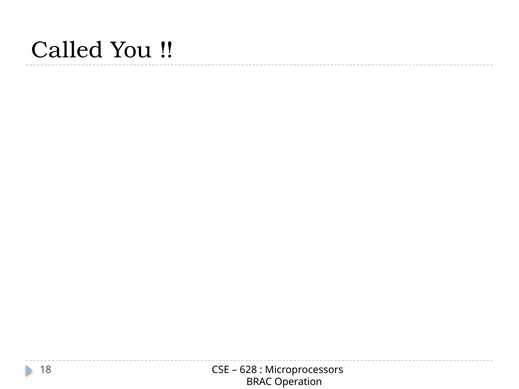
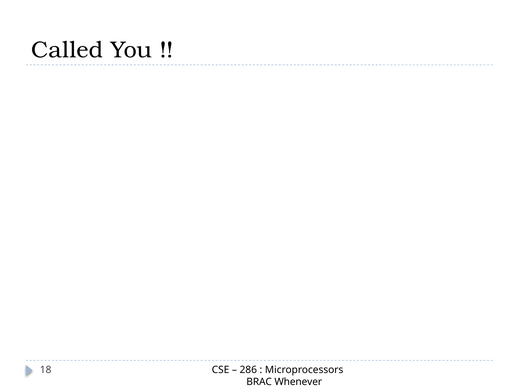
628: 628 -> 286
Operation: Operation -> Whenever
